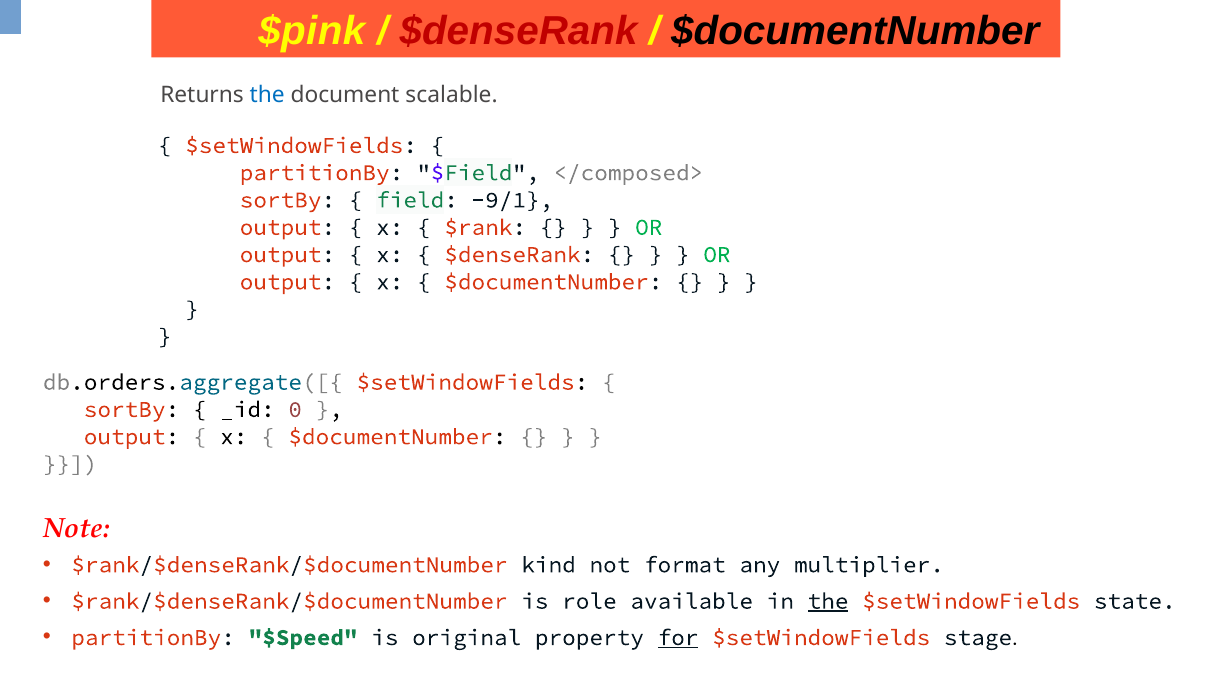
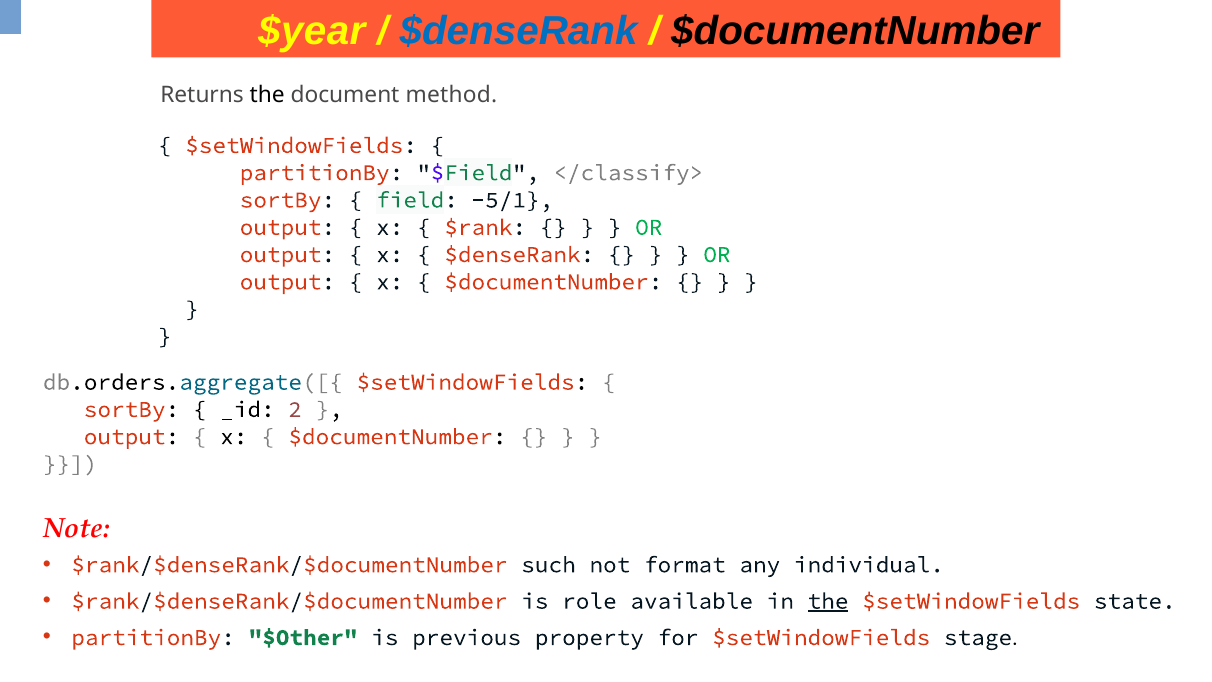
$pink: $pink -> $year
$denseRank at (519, 32) colour: red -> blue
the at (267, 95) colour: blue -> black
scalable: scalable -> method
</composed>: </composed> -> </classify>
-9/1: -9/1 -> -5/1
0: 0 -> 2
kind: kind -> such
multiplier: multiplier -> individual
$Speed: $Speed -> $Other
original: original -> previous
for underline: present -> none
